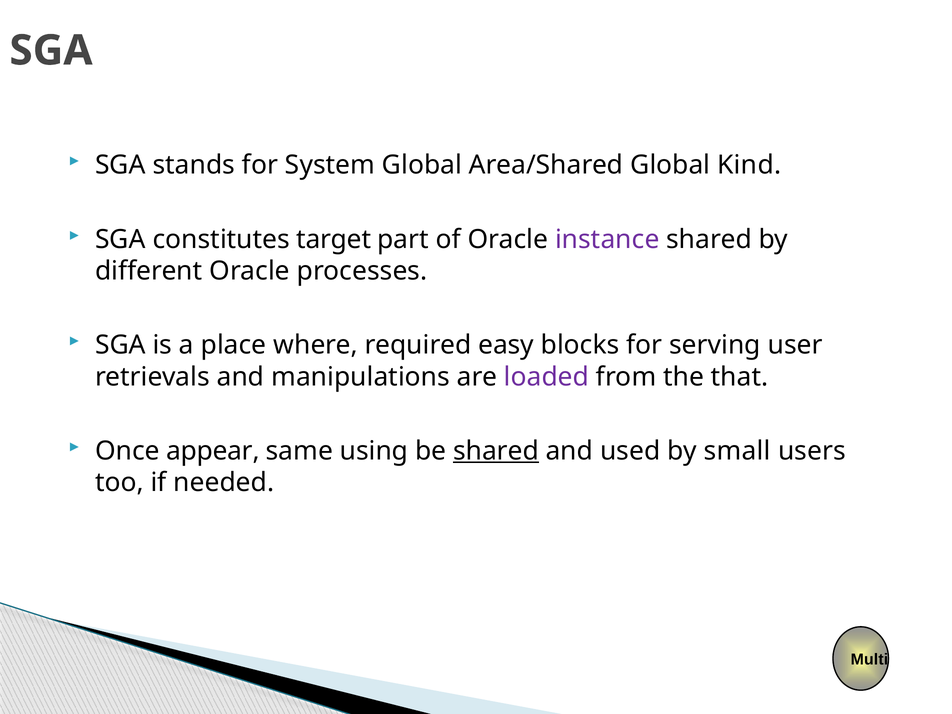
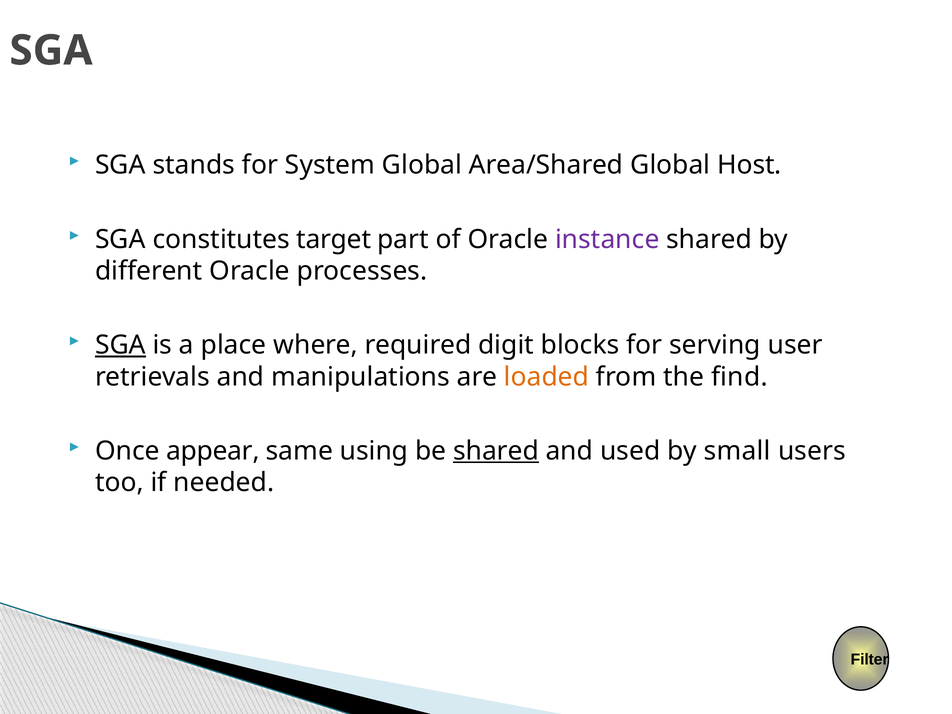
Kind: Kind -> Host
SGA at (120, 345) underline: none -> present
easy: easy -> digit
loaded colour: purple -> orange
that: that -> find
Multi: Multi -> Filter
